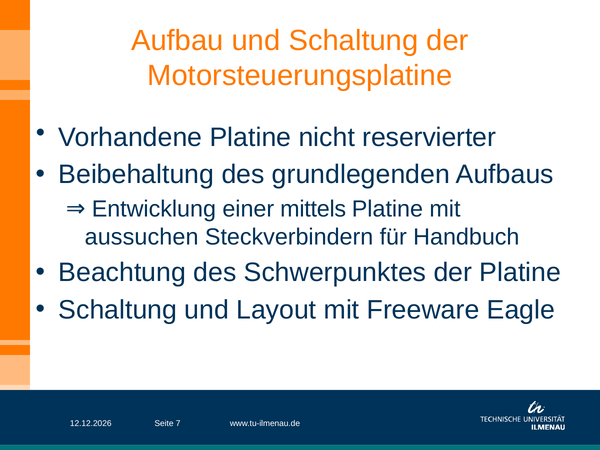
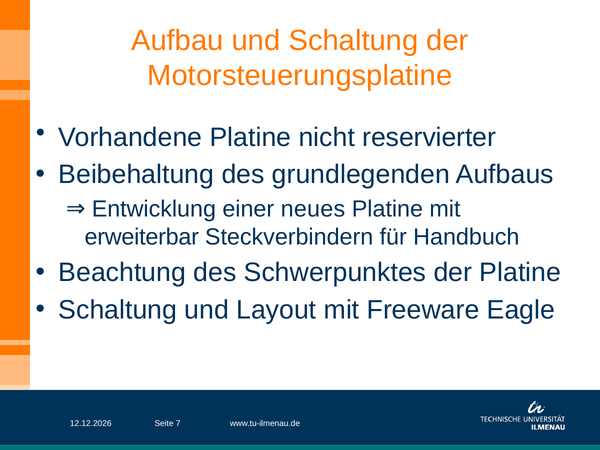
mittels: mittels -> neues
aussuchen: aussuchen -> erweiterbar
